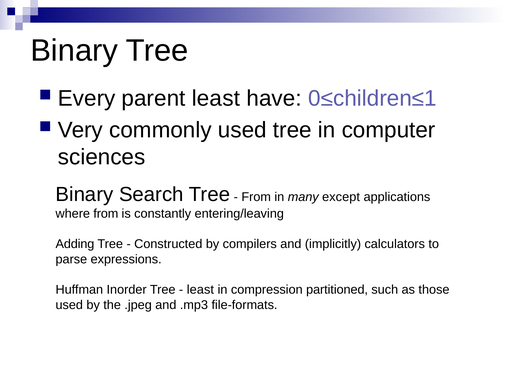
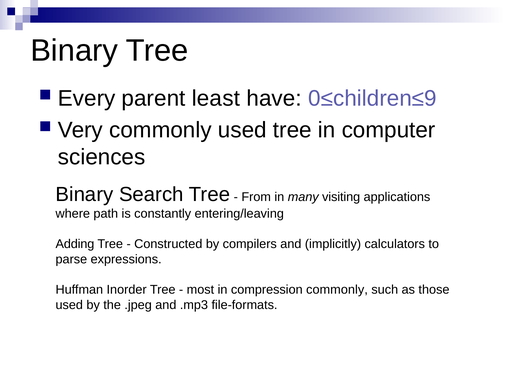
0≤children≤1: 0≤children≤1 -> 0≤children≤9
except: except -> visiting
where from: from -> path
least at (200, 289): least -> most
compression partitioned: partitioned -> commonly
